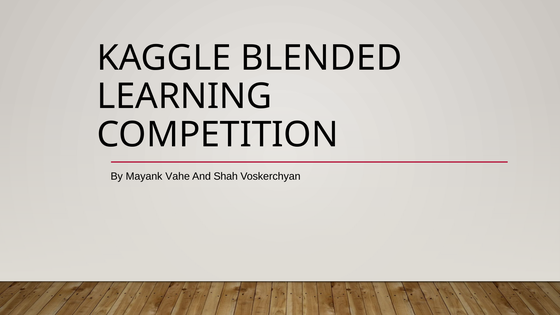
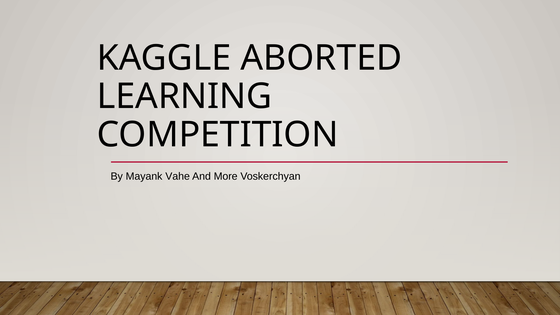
BLENDED: BLENDED -> ABORTED
Shah: Shah -> More
